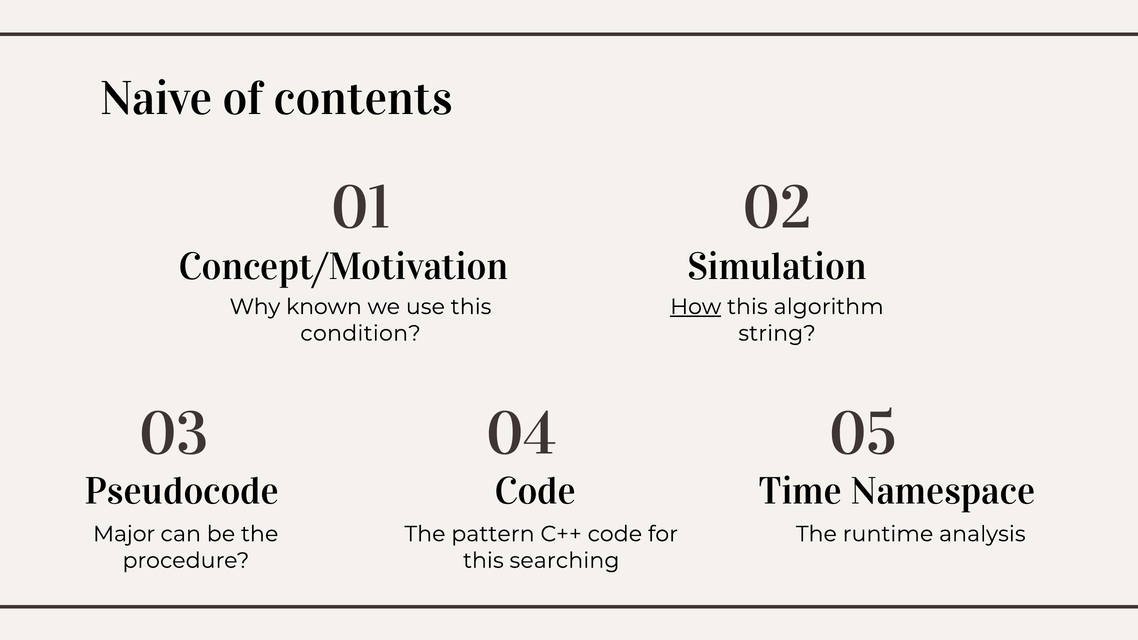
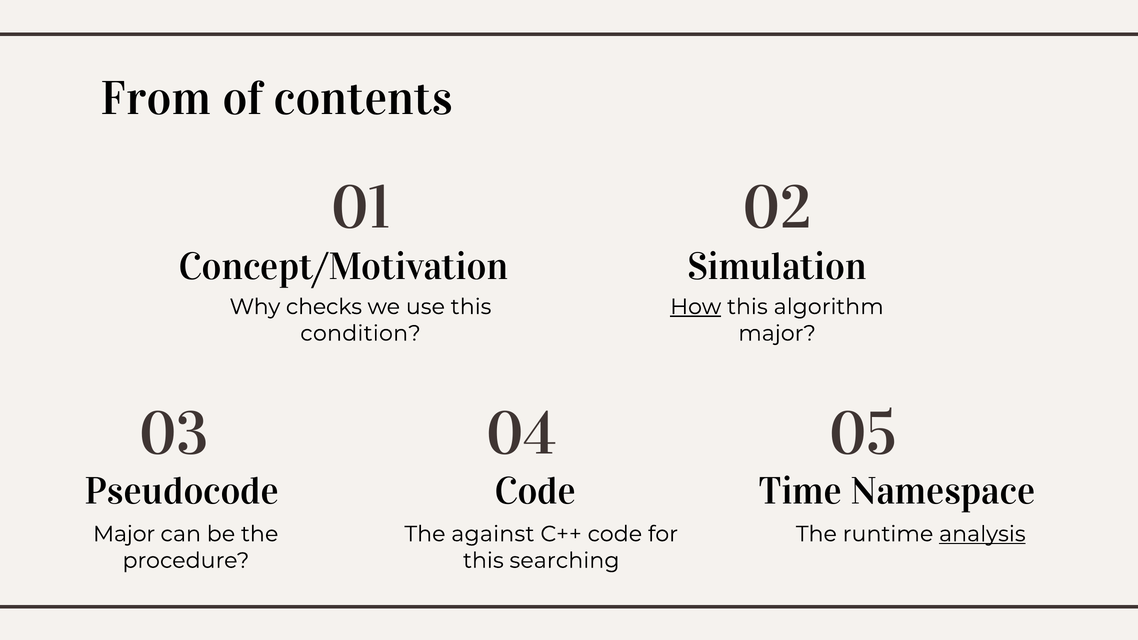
Naive: Naive -> From
known: known -> checks
string at (777, 333): string -> major
pattern: pattern -> against
analysis underline: none -> present
